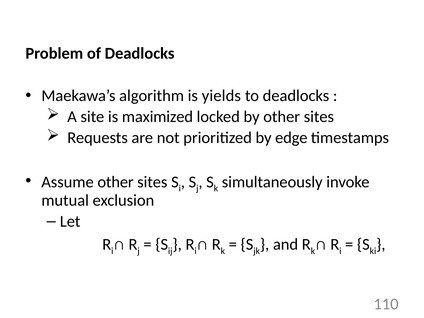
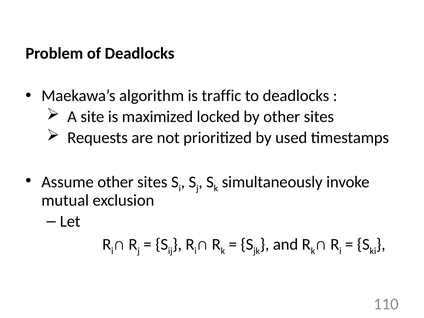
yields: yields -> traffic
edge: edge -> used
